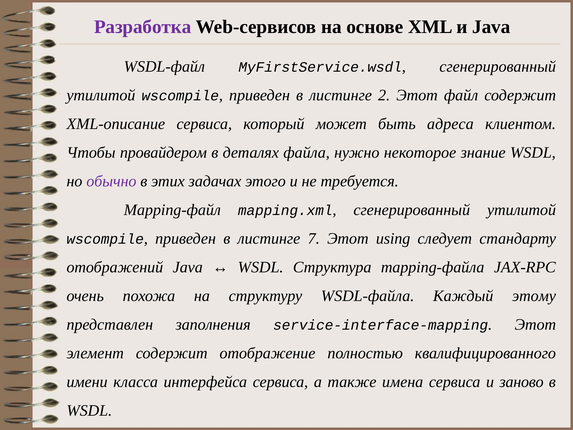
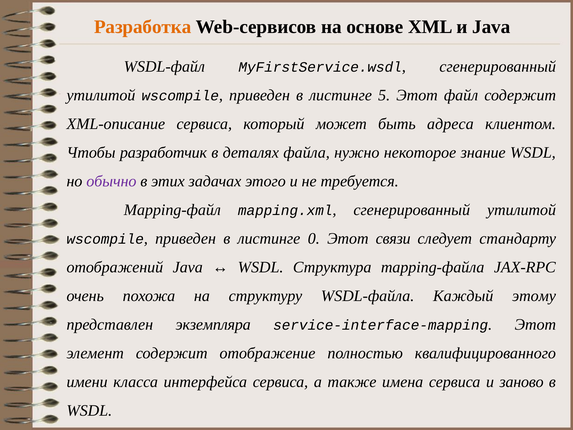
Разработка colour: purple -> orange
2: 2 -> 5
провайдером: провайдером -> разработчик
7: 7 -> 0
using: using -> связи
заполнения: заполнения -> экземпляра
